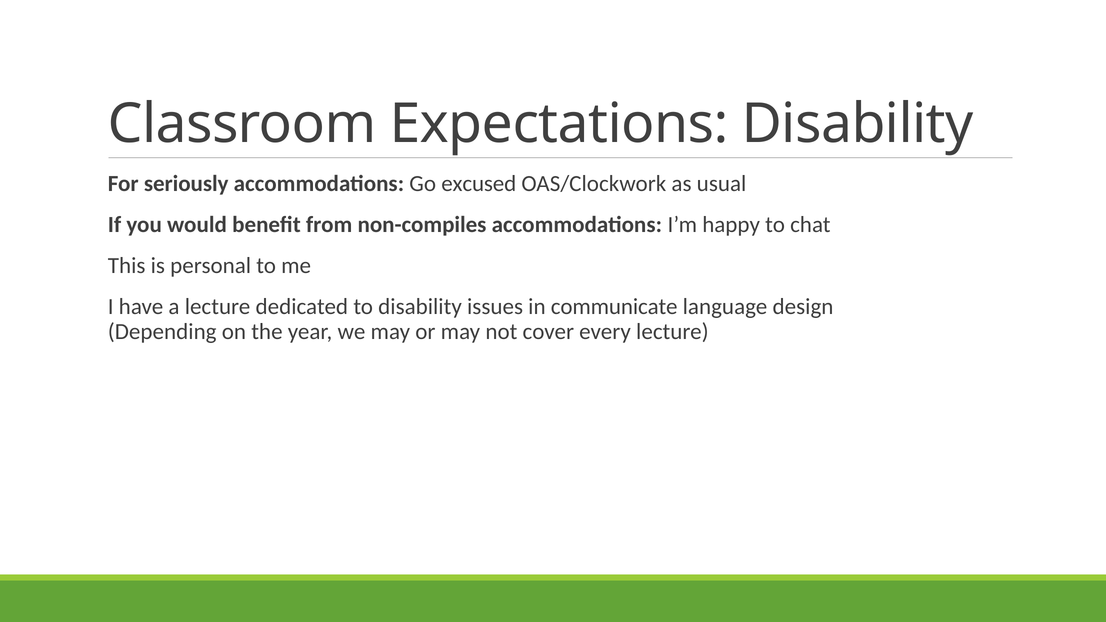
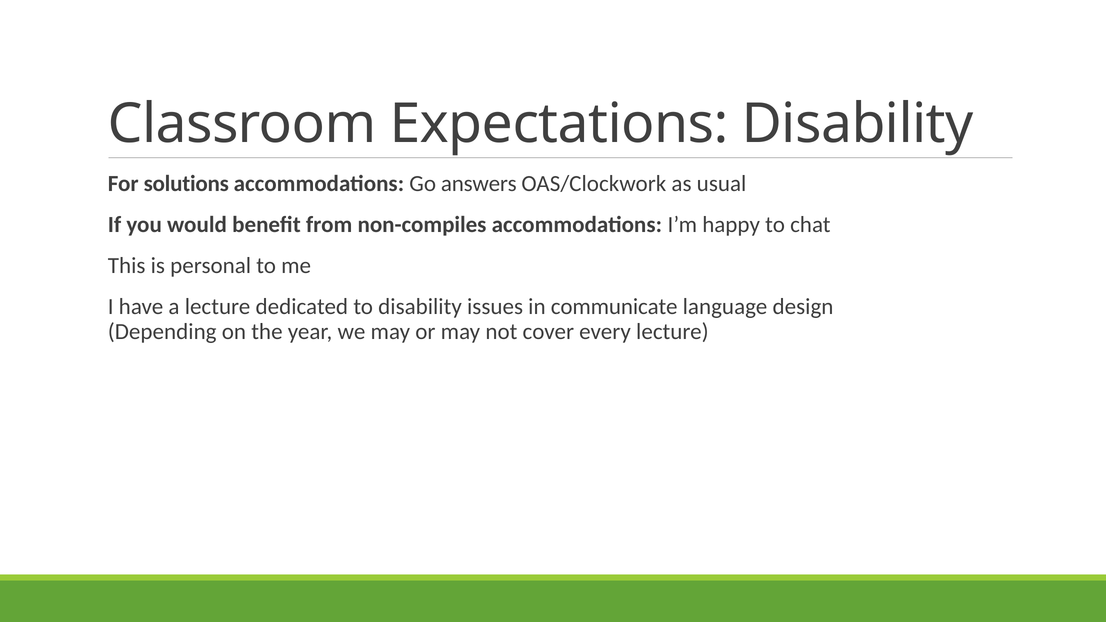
seriously: seriously -> solutions
excused: excused -> answers
